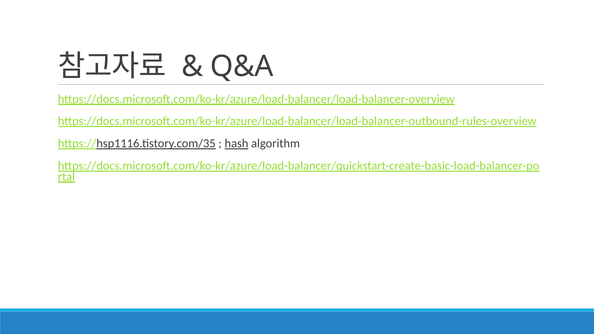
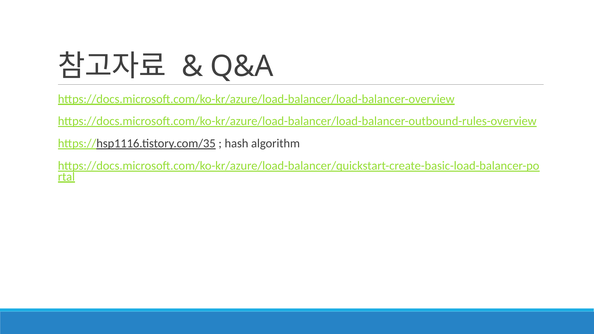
hash underline: present -> none
